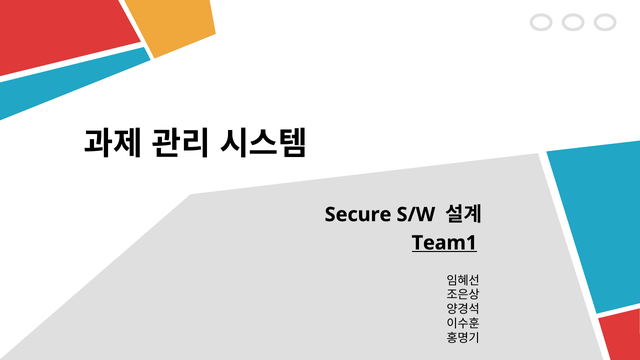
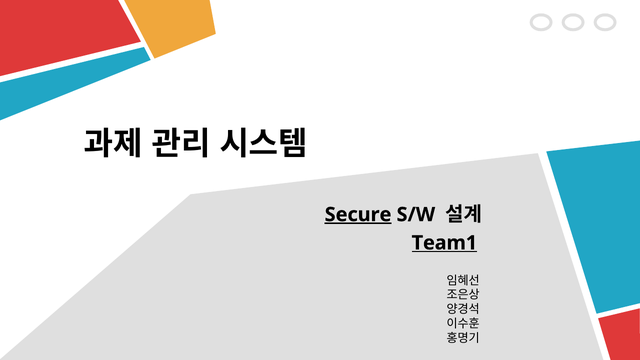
Secure underline: none -> present
